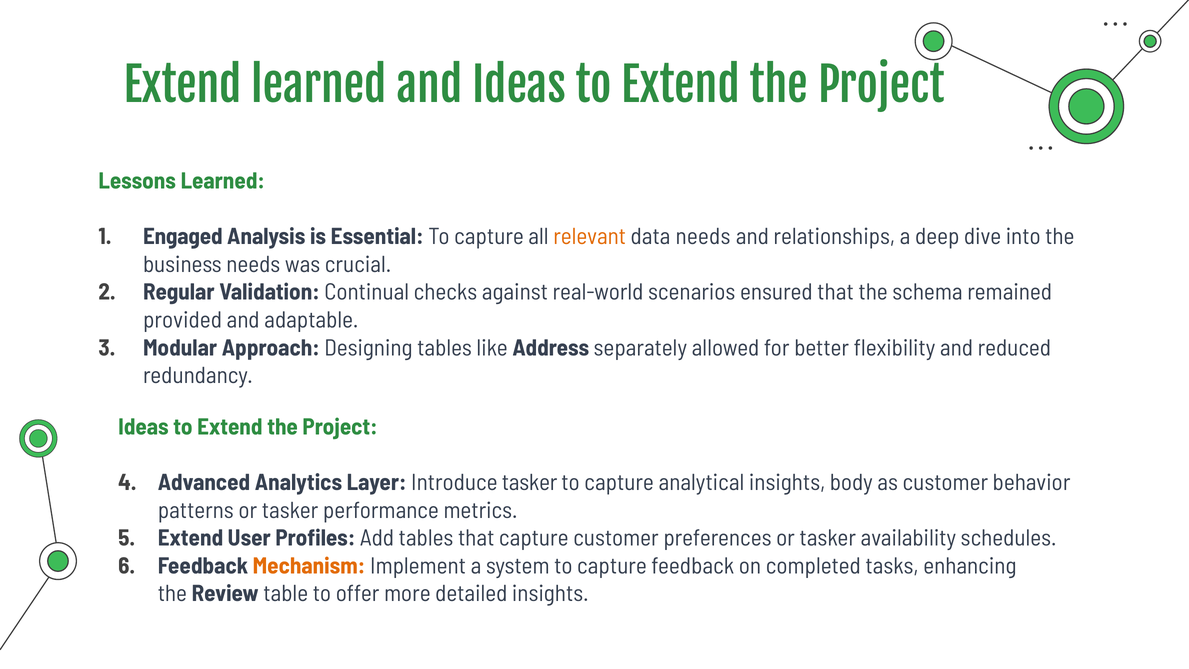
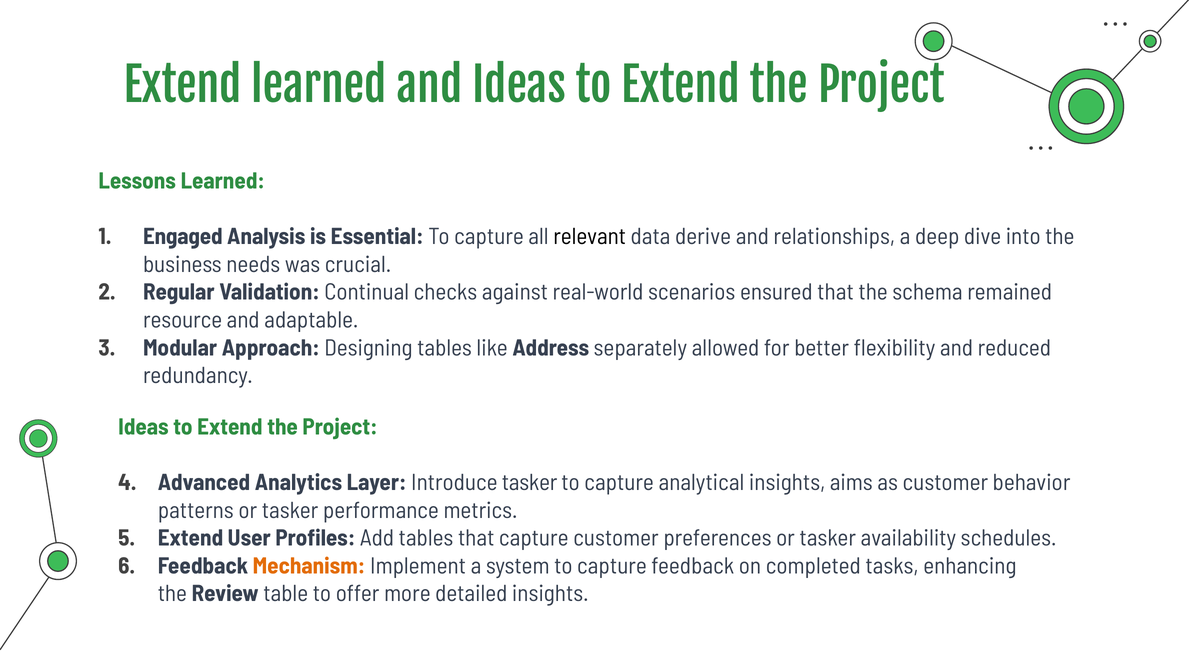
relevant colour: orange -> black
data needs: needs -> derive
provided: provided -> resource
body: body -> aims
